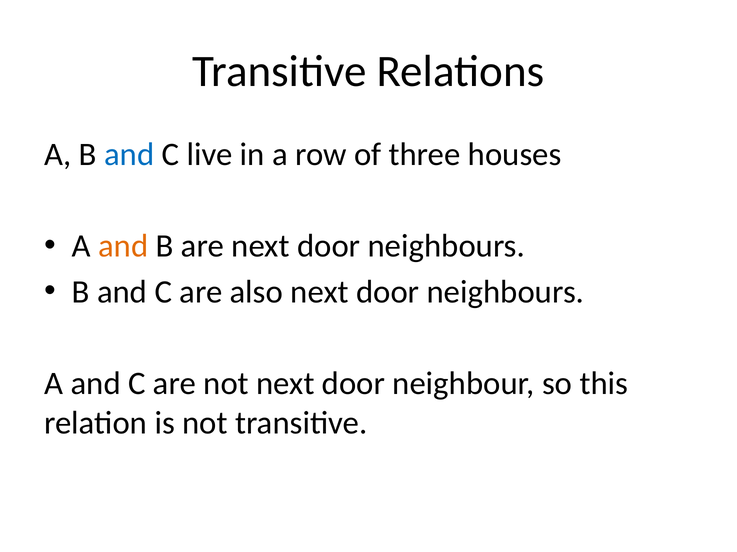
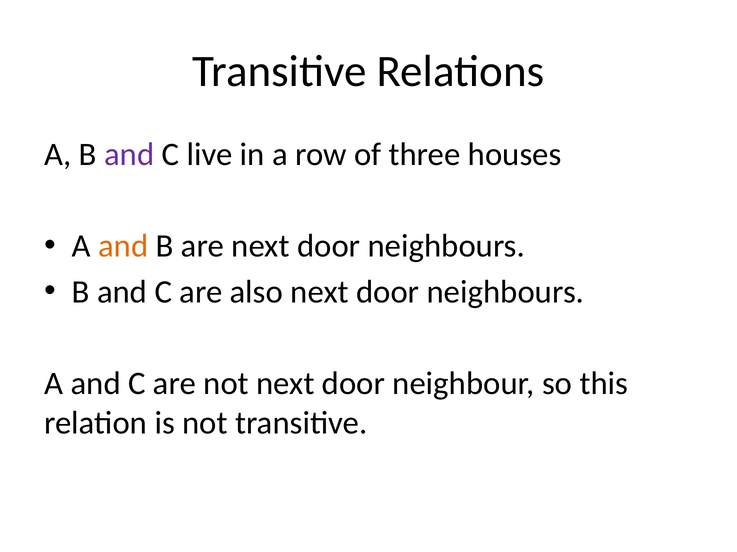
and at (129, 155) colour: blue -> purple
